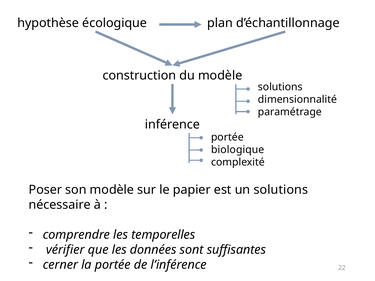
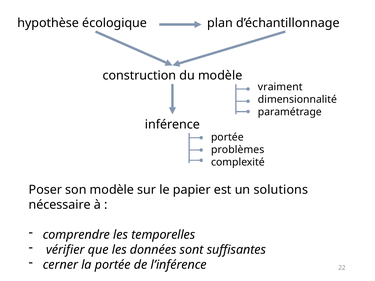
solutions at (280, 87): solutions -> vraiment
biologique: biologique -> problèmes
